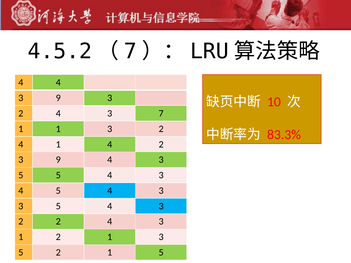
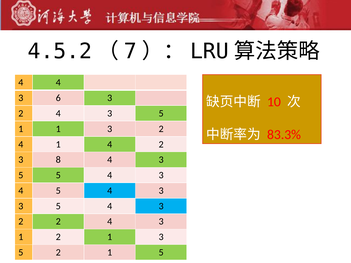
9 at (58, 98): 9 -> 6
2 4 3 7: 7 -> 5
9 at (58, 160): 9 -> 8
